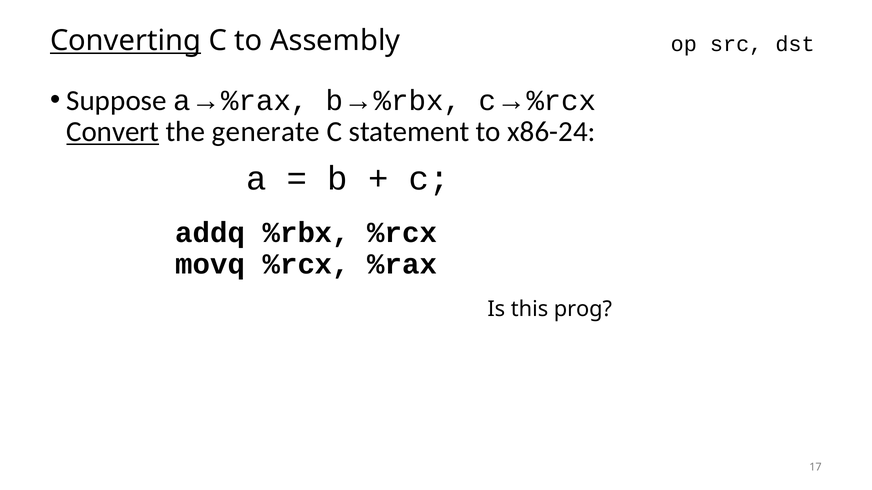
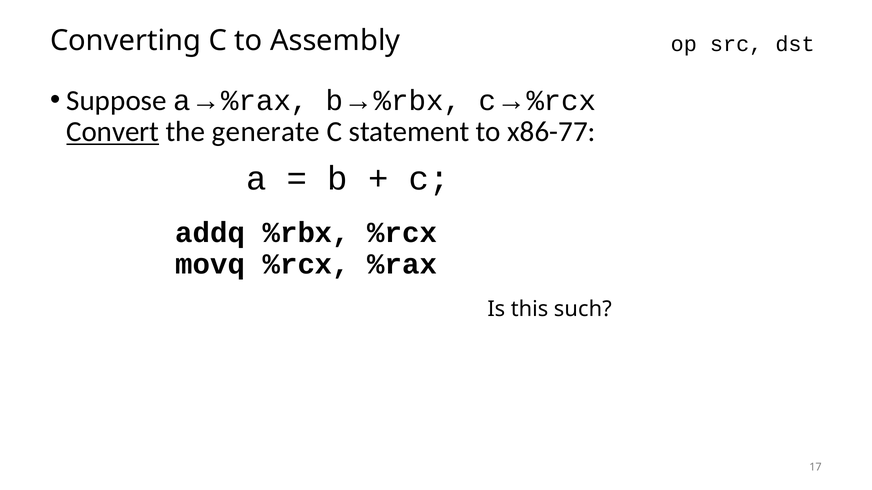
Converting underline: present -> none
x86-24: x86-24 -> x86-77
prog: prog -> such
